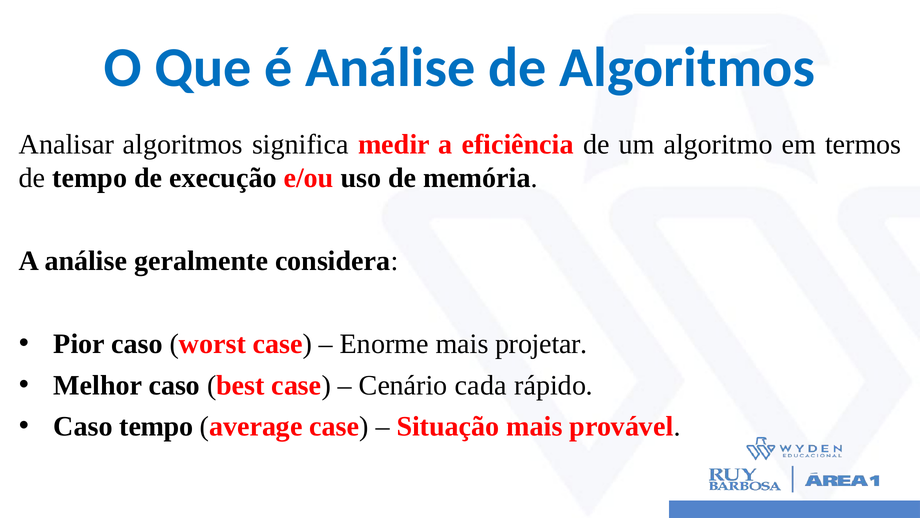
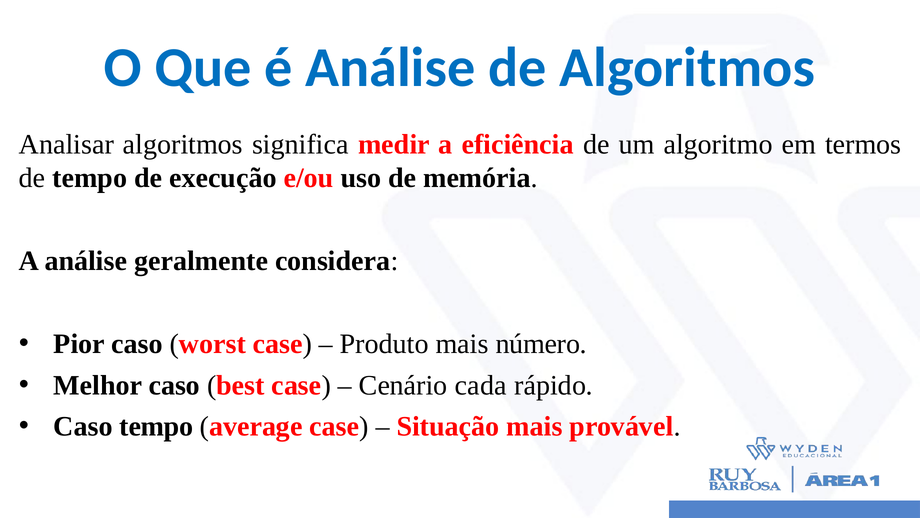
Enorme: Enorme -> Produto
projetar: projetar -> número
